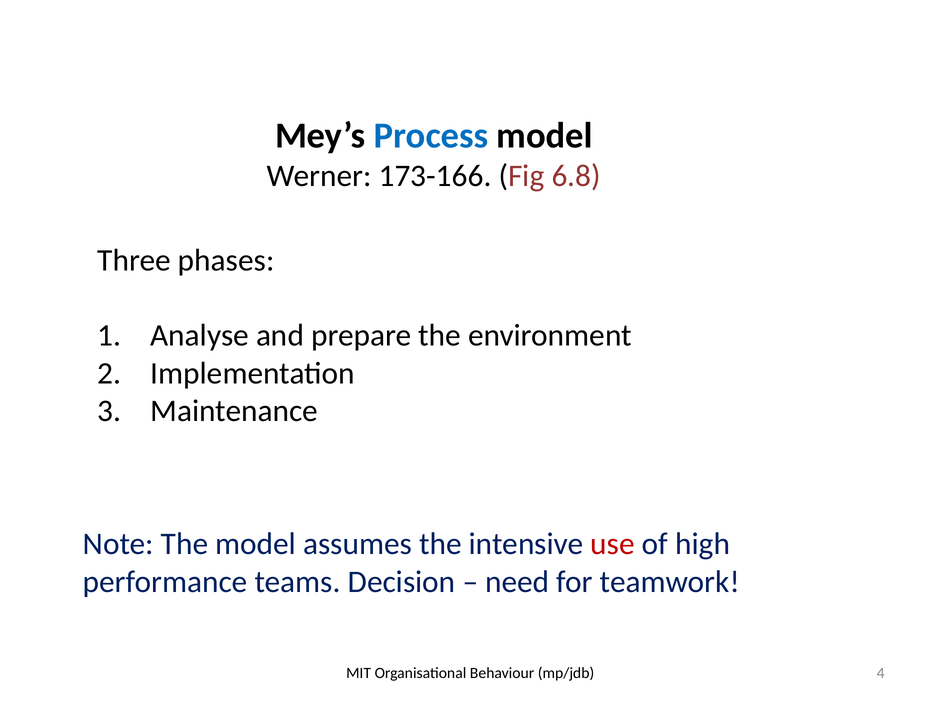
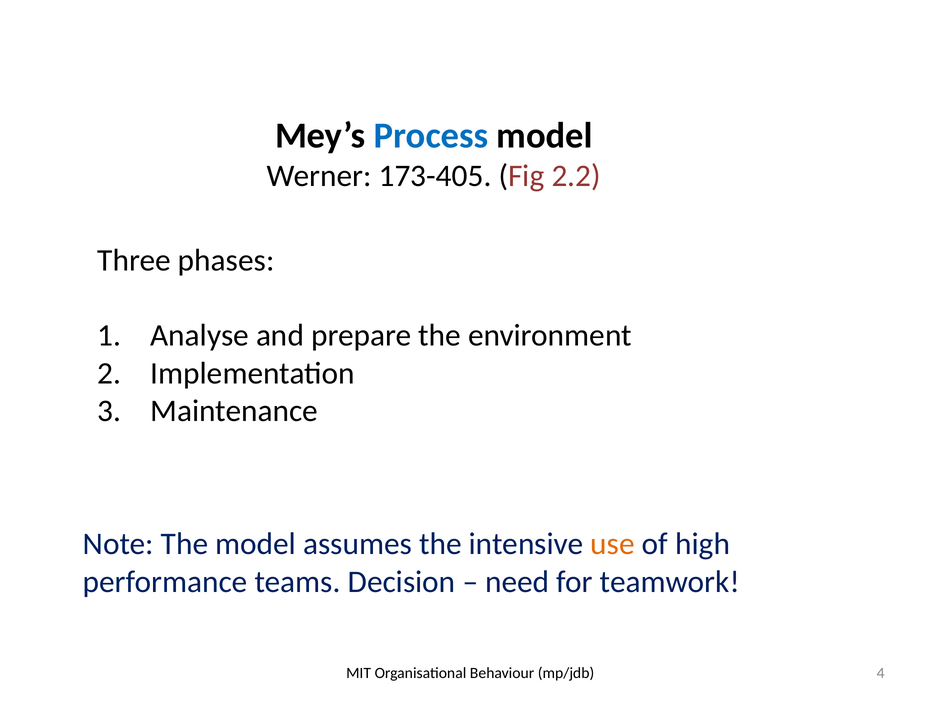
173-166: 173-166 -> 173-405
6.8: 6.8 -> 2.2
use colour: red -> orange
